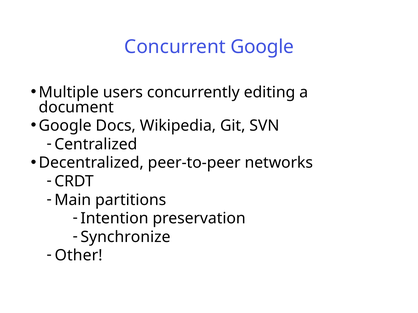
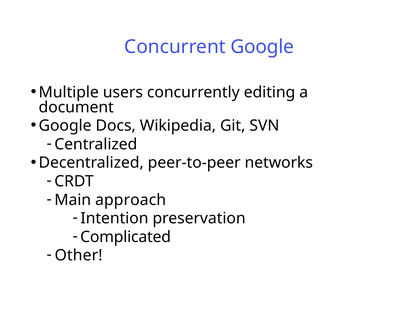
partitions: partitions -> approach
Synchronize: Synchronize -> Complicated
